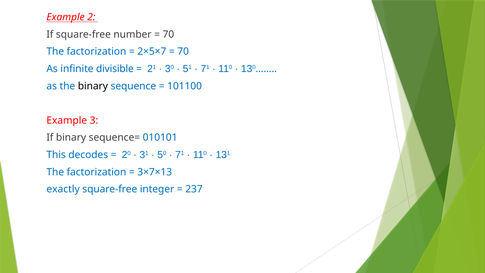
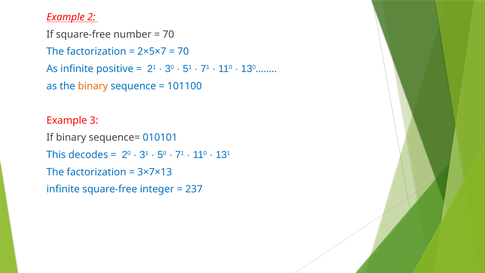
divisible: divisible -> positive
binary at (93, 86) colour: black -> orange
exactly at (63, 189): exactly -> infinite
